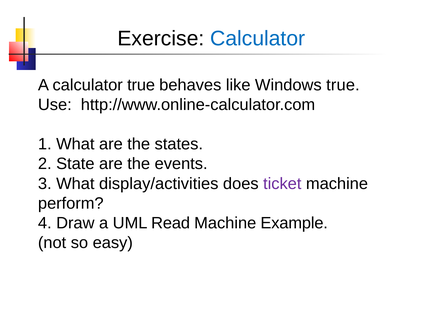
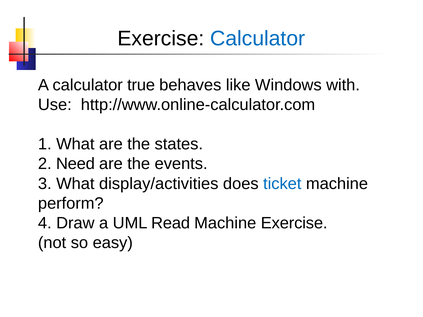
Windows true: true -> with
State: State -> Need
ticket colour: purple -> blue
Machine Example: Example -> Exercise
